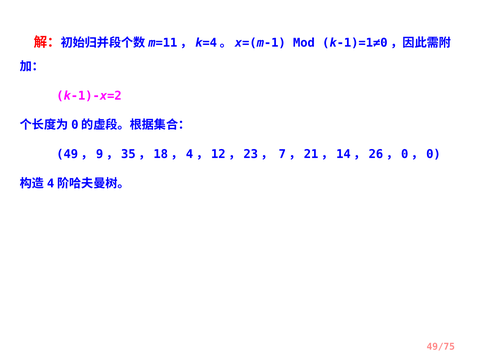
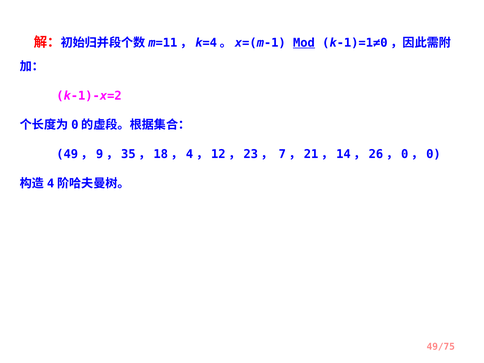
Mod underline: none -> present
